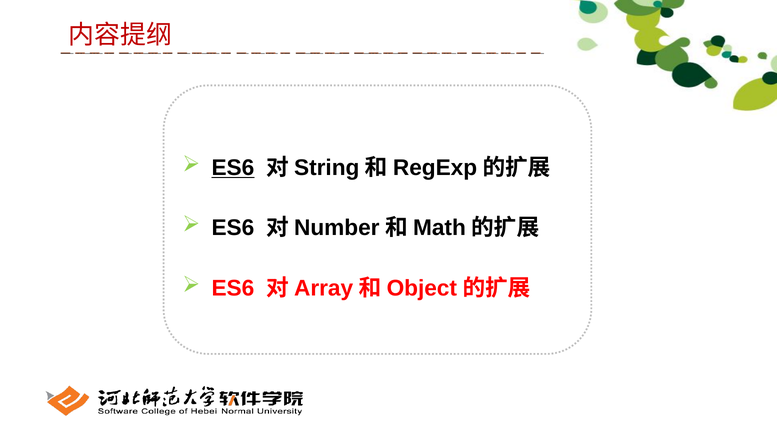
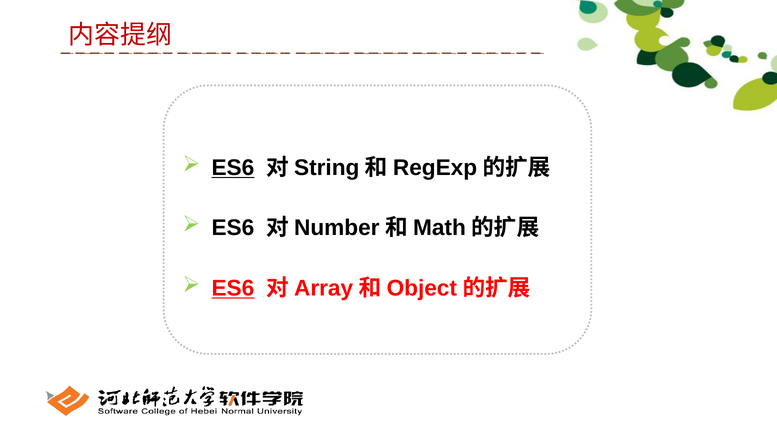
ES6 at (233, 288) underline: none -> present
